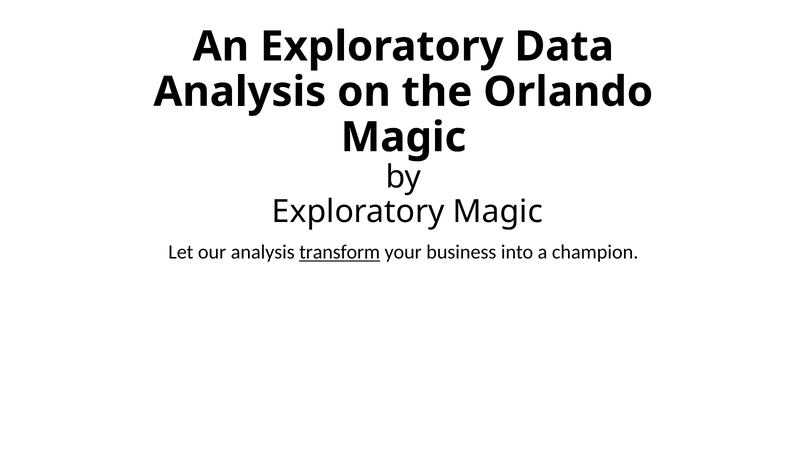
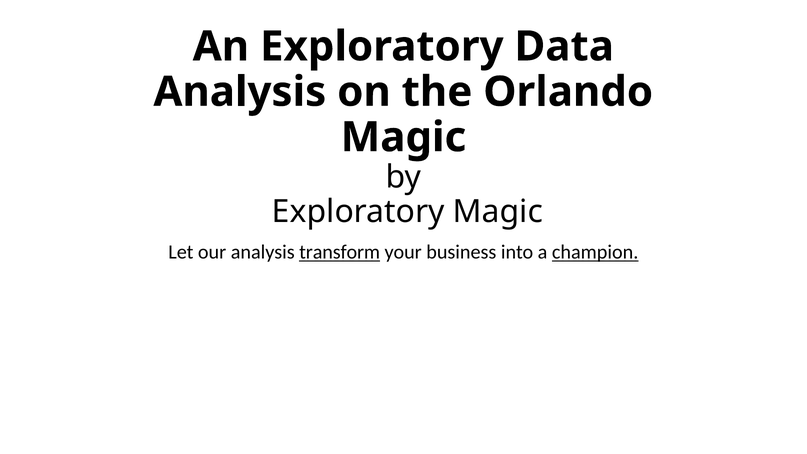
champion underline: none -> present
